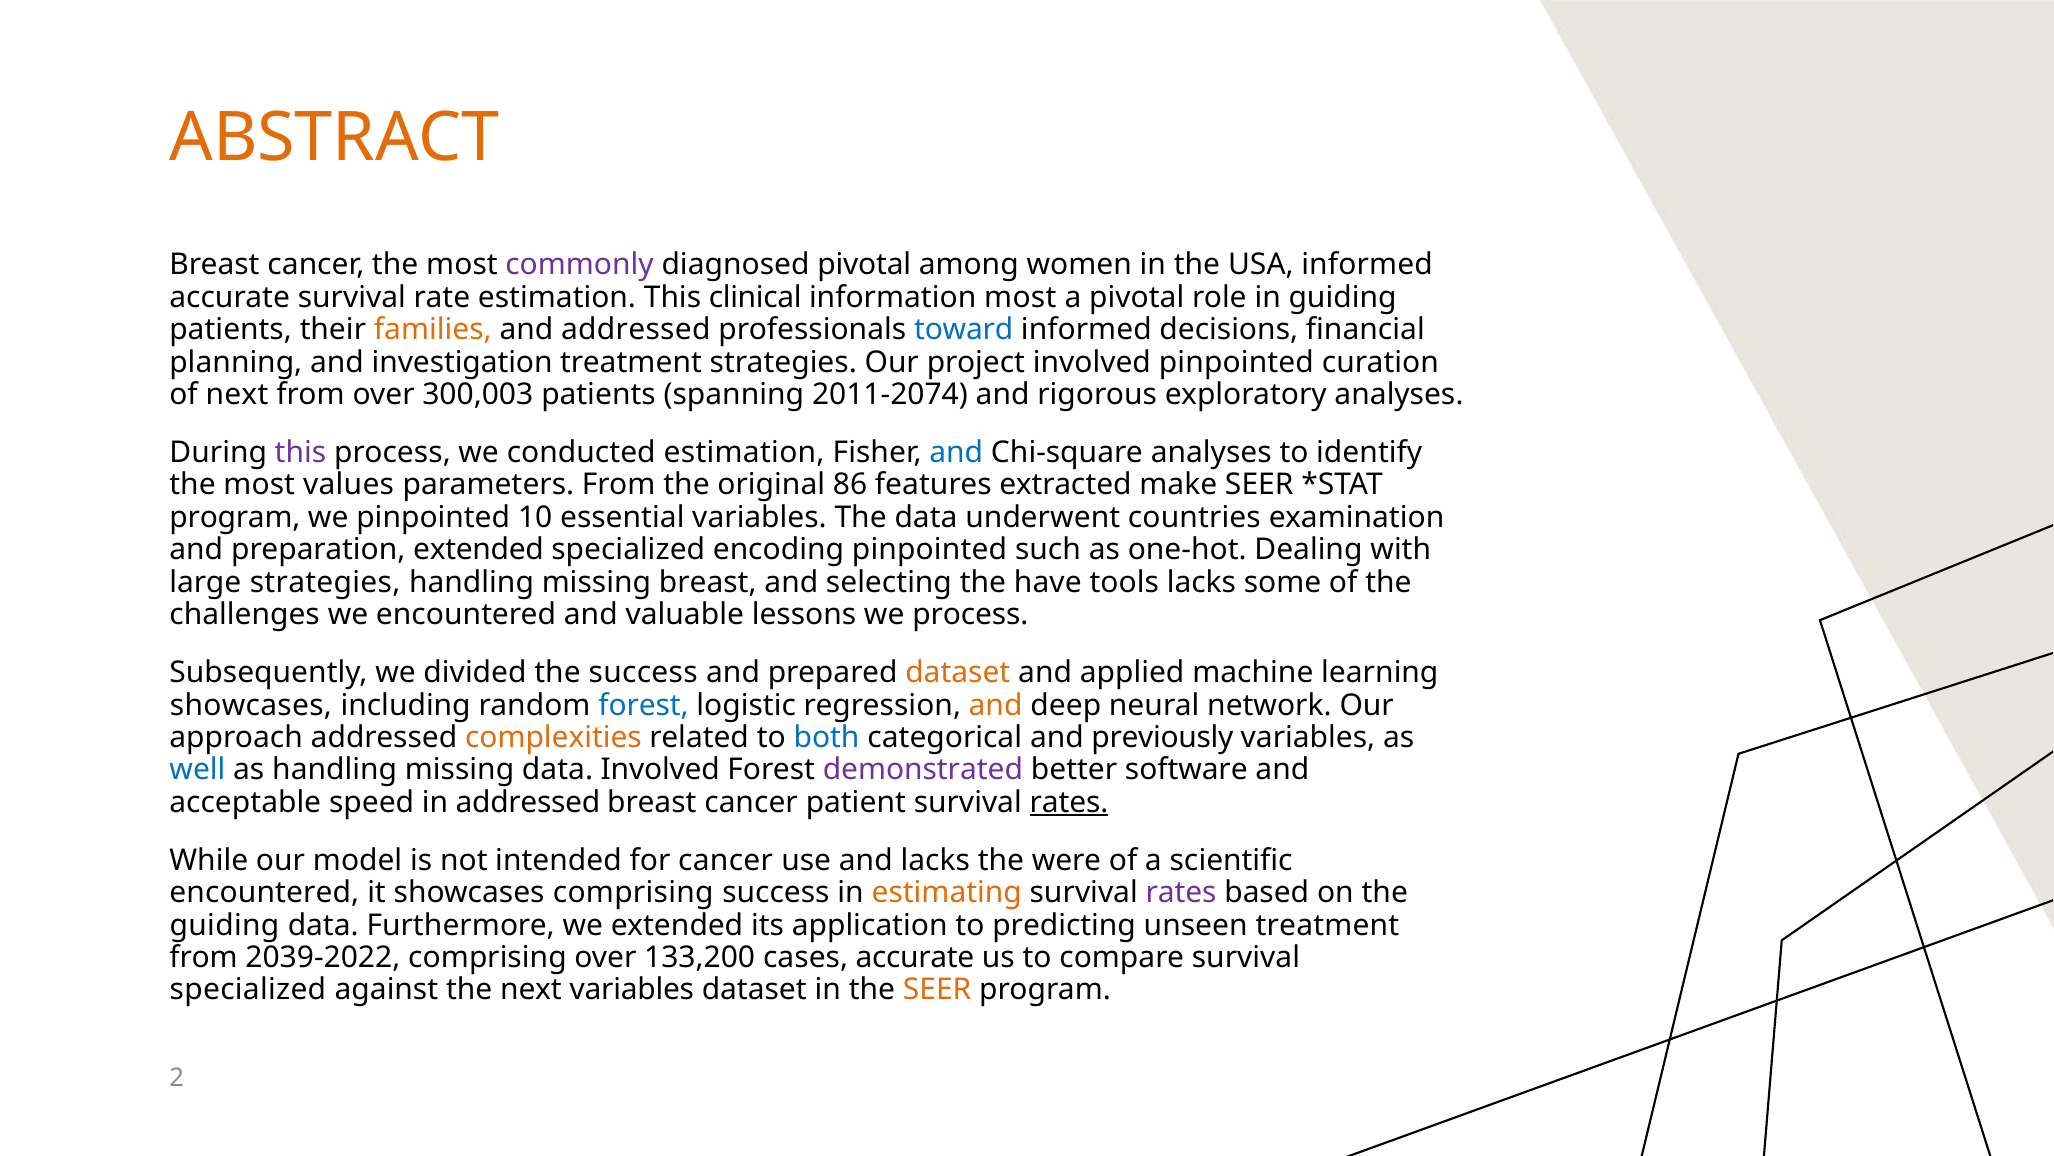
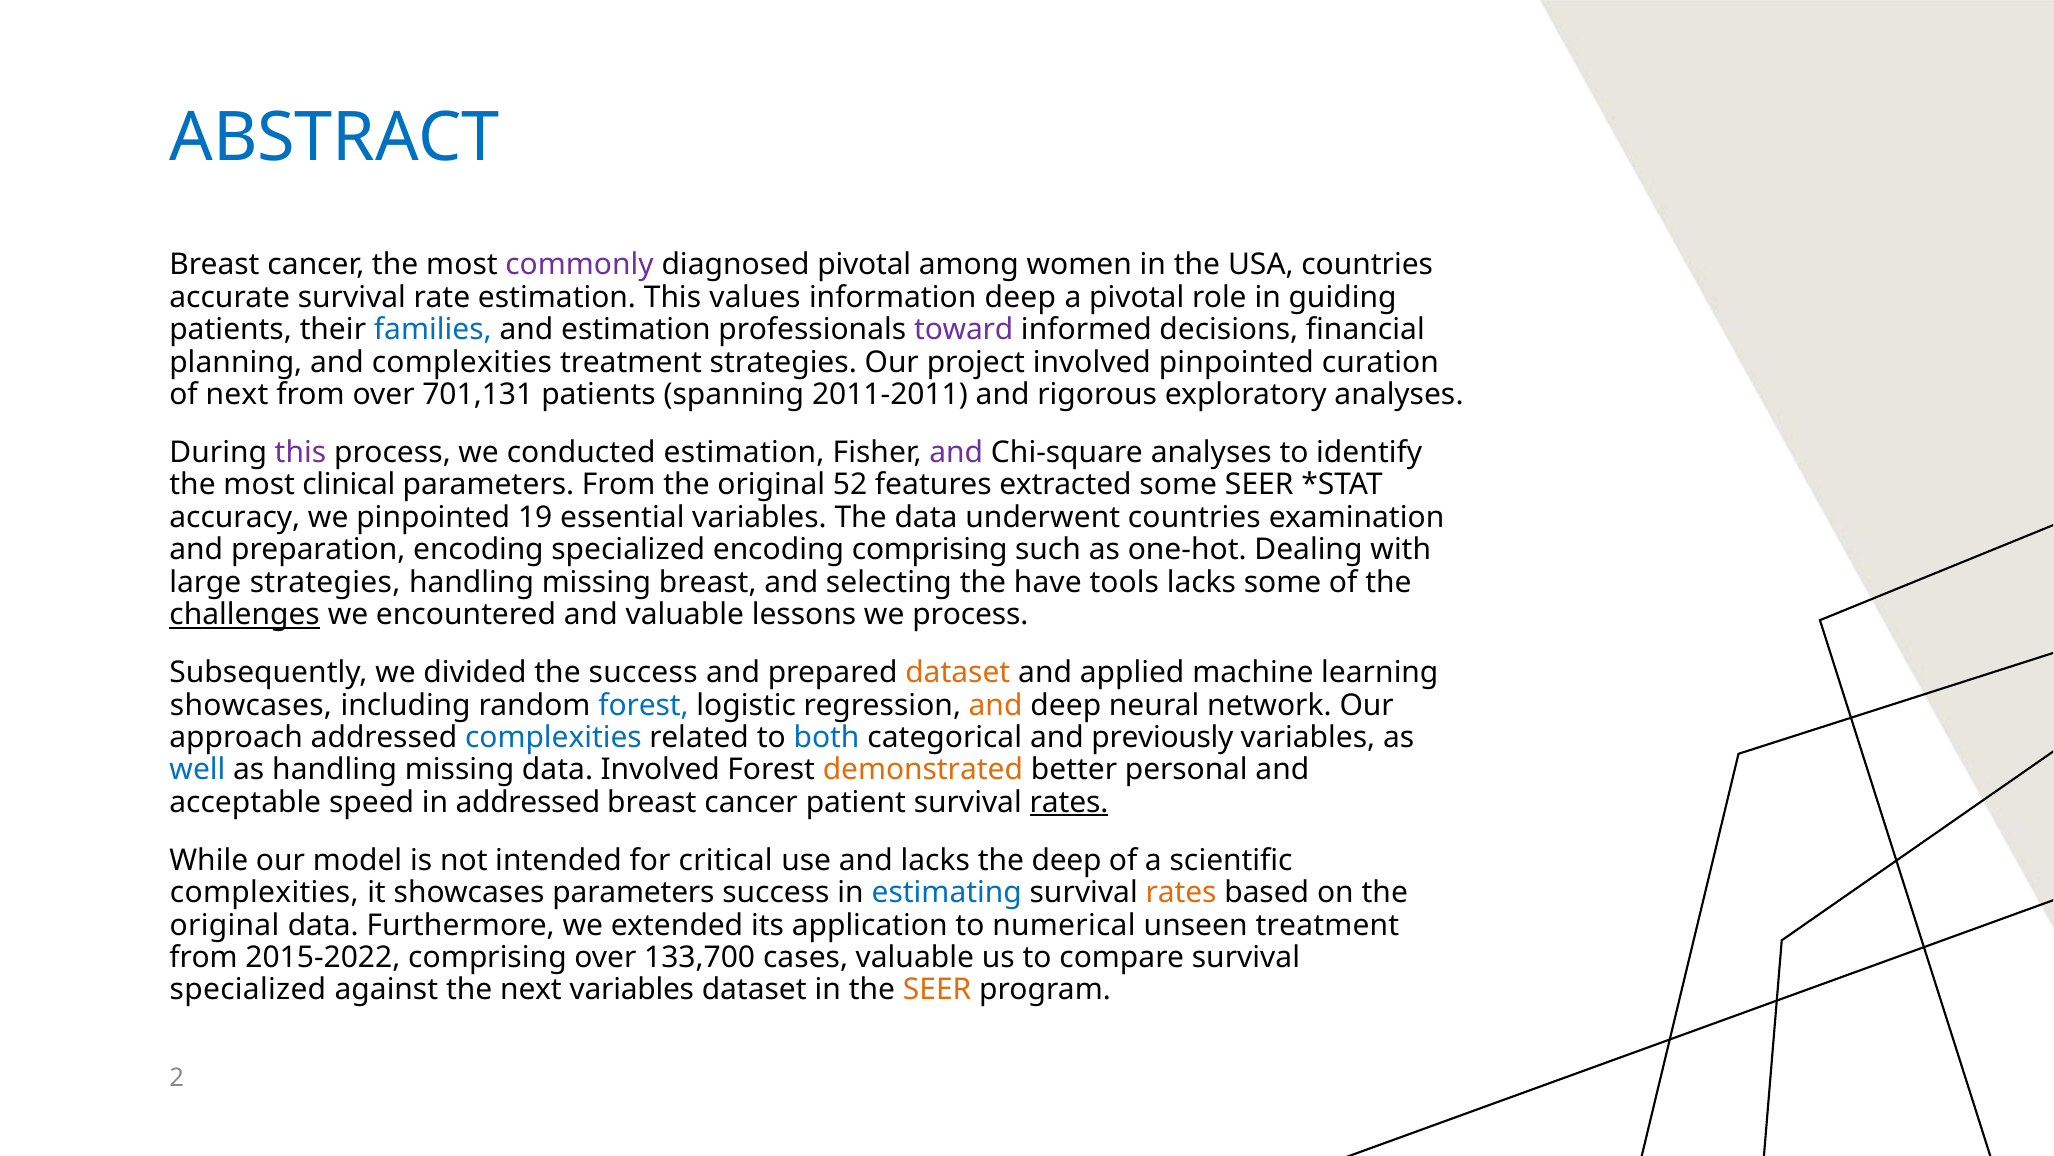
ABSTRACT colour: orange -> blue
USA informed: informed -> countries
clinical: clinical -> values
information most: most -> deep
families colour: orange -> blue
and addressed: addressed -> estimation
toward colour: blue -> purple
and investigation: investigation -> complexities
300,003: 300,003 -> 701,131
2011-2074: 2011-2074 -> 2011-2011
and at (956, 452) colour: blue -> purple
values: values -> clinical
86: 86 -> 52
extracted make: make -> some
program at (235, 517): program -> accuracy
10: 10 -> 19
preparation extended: extended -> encoding
encoding pinpointed: pinpointed -> comprising
challenges underline: none -> present
complexities at (553, 737) colour: orange -> blue
demonstrated colour: purple -> orange
software: software -> personal
for cancer: cancer -> critical
the were: were -> deep
encountered at (264, 892): encountered -> complexities
showcases comprising: comprising -> parameters
estimating colour: orange -> blue
rates at (1181, 892) colour: purple -> orange
guiding at (224, 925): guiding -> original
predicting: predicting -> numerical
2039-2022: 2039-2022 -> 2015-2022
133,200: 133,200 -> 133,700
cases accurate: accurate -> valuable
